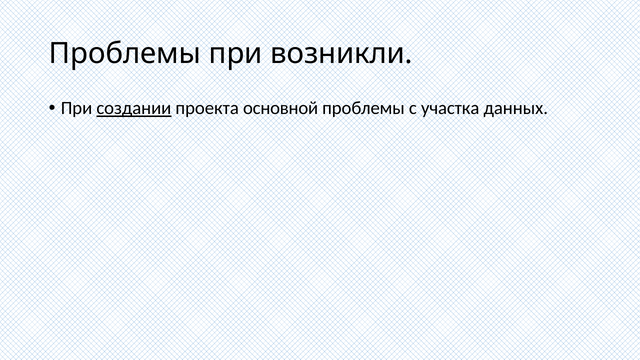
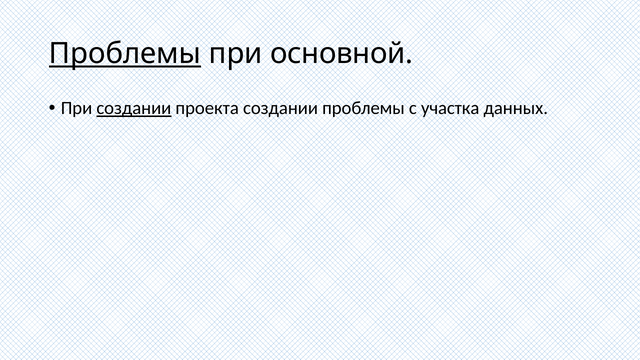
Проблемы at (125, 54) underline: none -> present
возникли: возникли -> основной
проекта основной: основной -> создании
